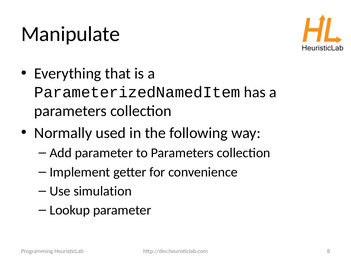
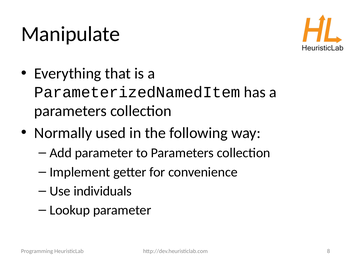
simulation: simulation -> individuals
